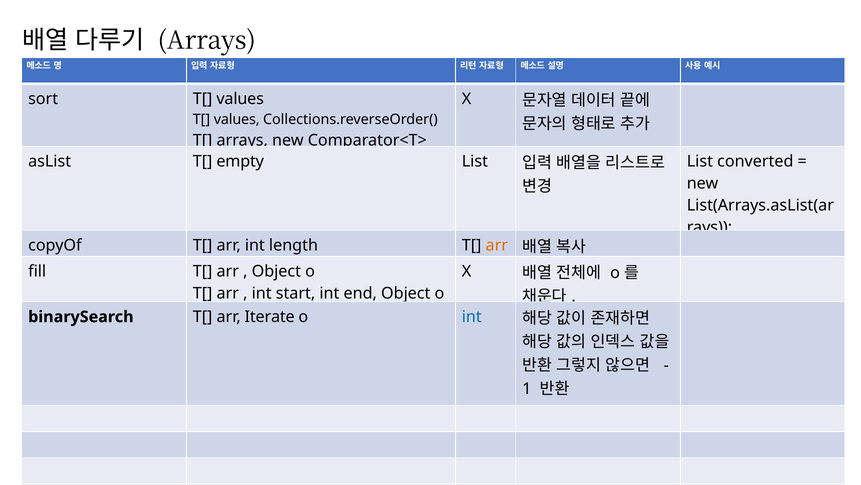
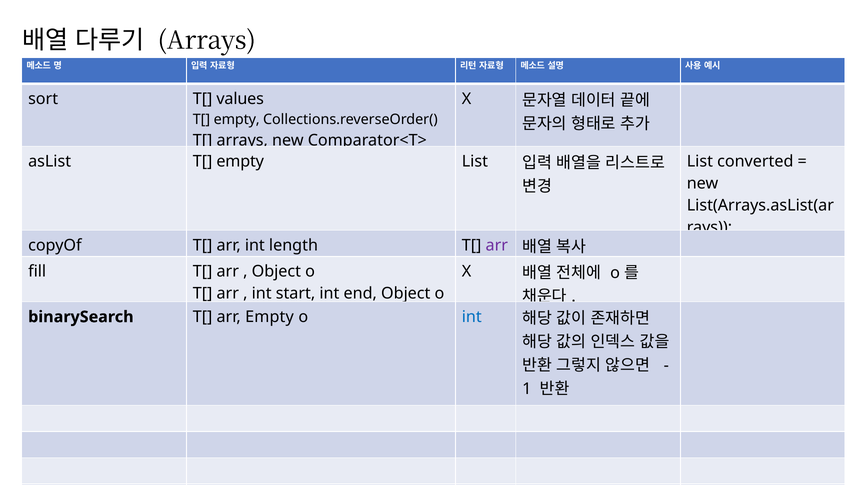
values at (237, 119): values -> empty
arr at (497, 245) colour: orange -> purple
arr Iterate: Iterate -> Empty
